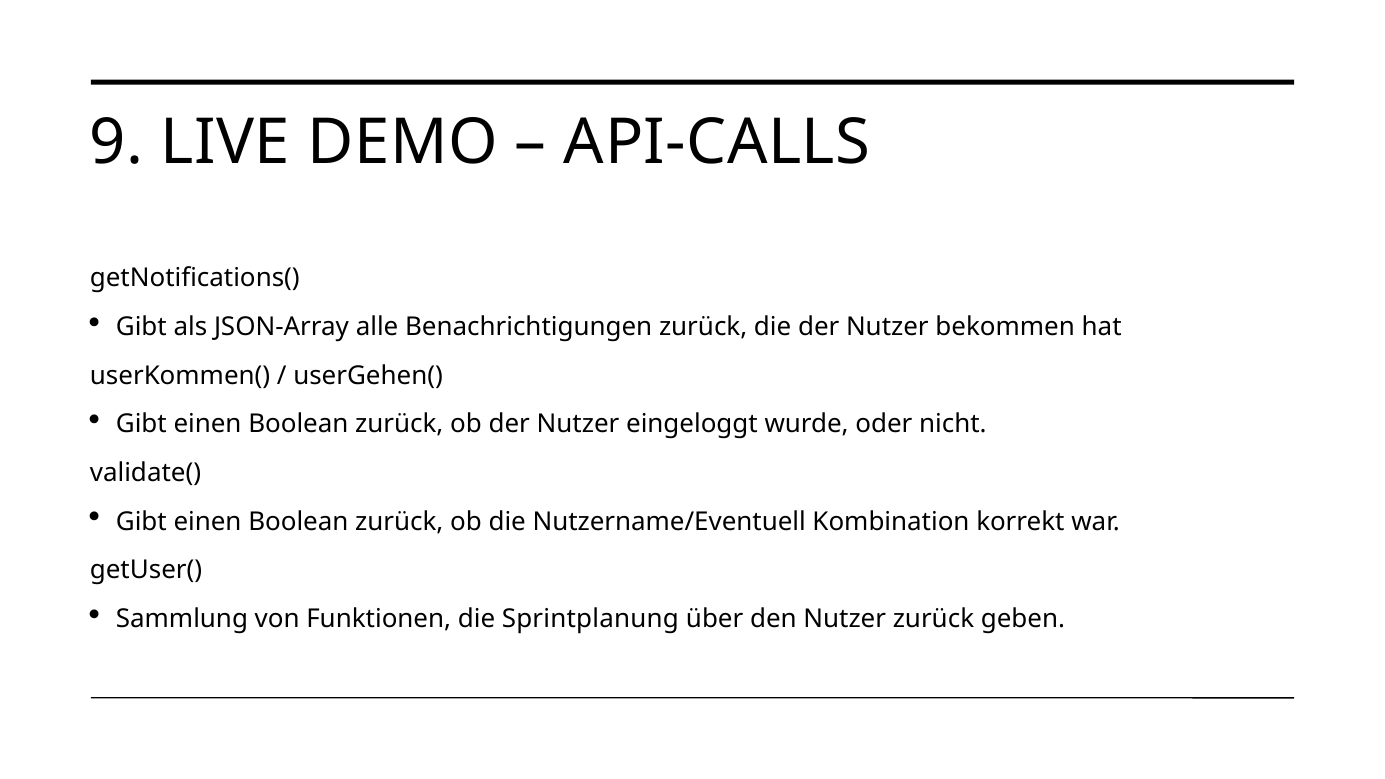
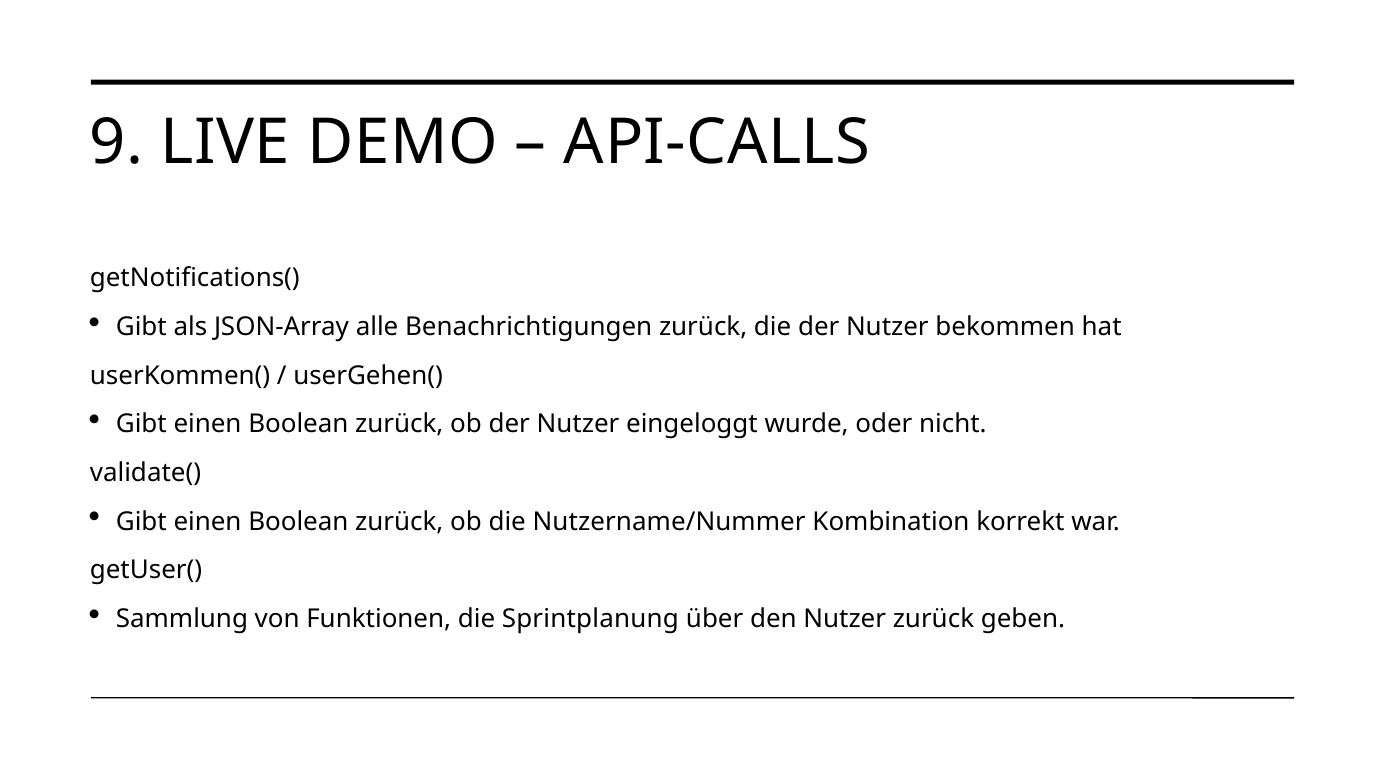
Nutzername/Eventuell: Nutzername/Eventuell -> Nutzername/Nummer
